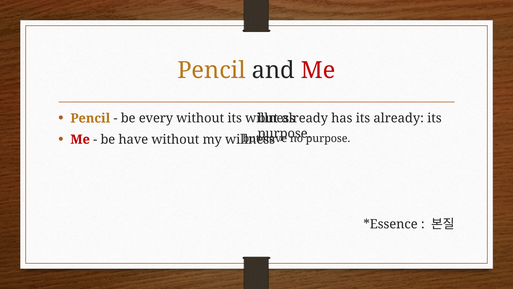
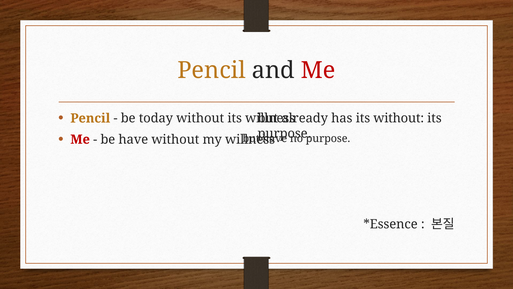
every: every -> today
its already: already -> without
